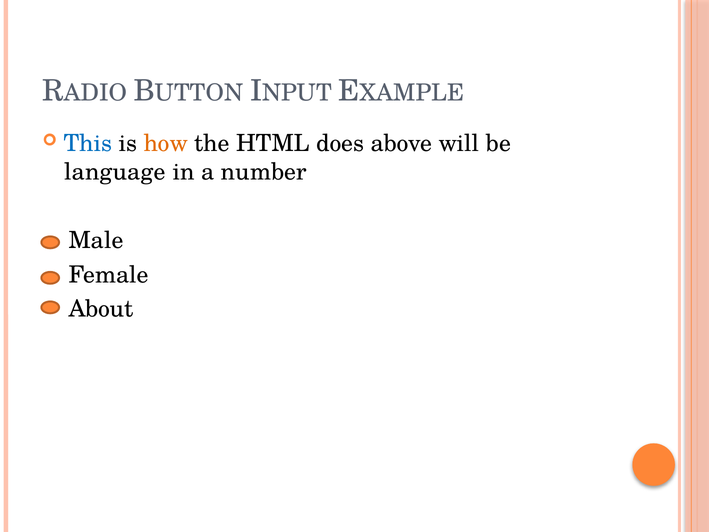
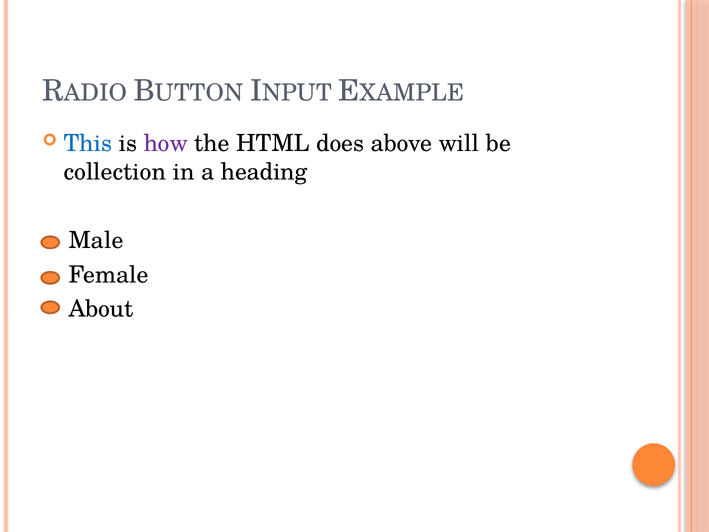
how colour: orange -> purple
language: language -> collection
number: number -> heading
